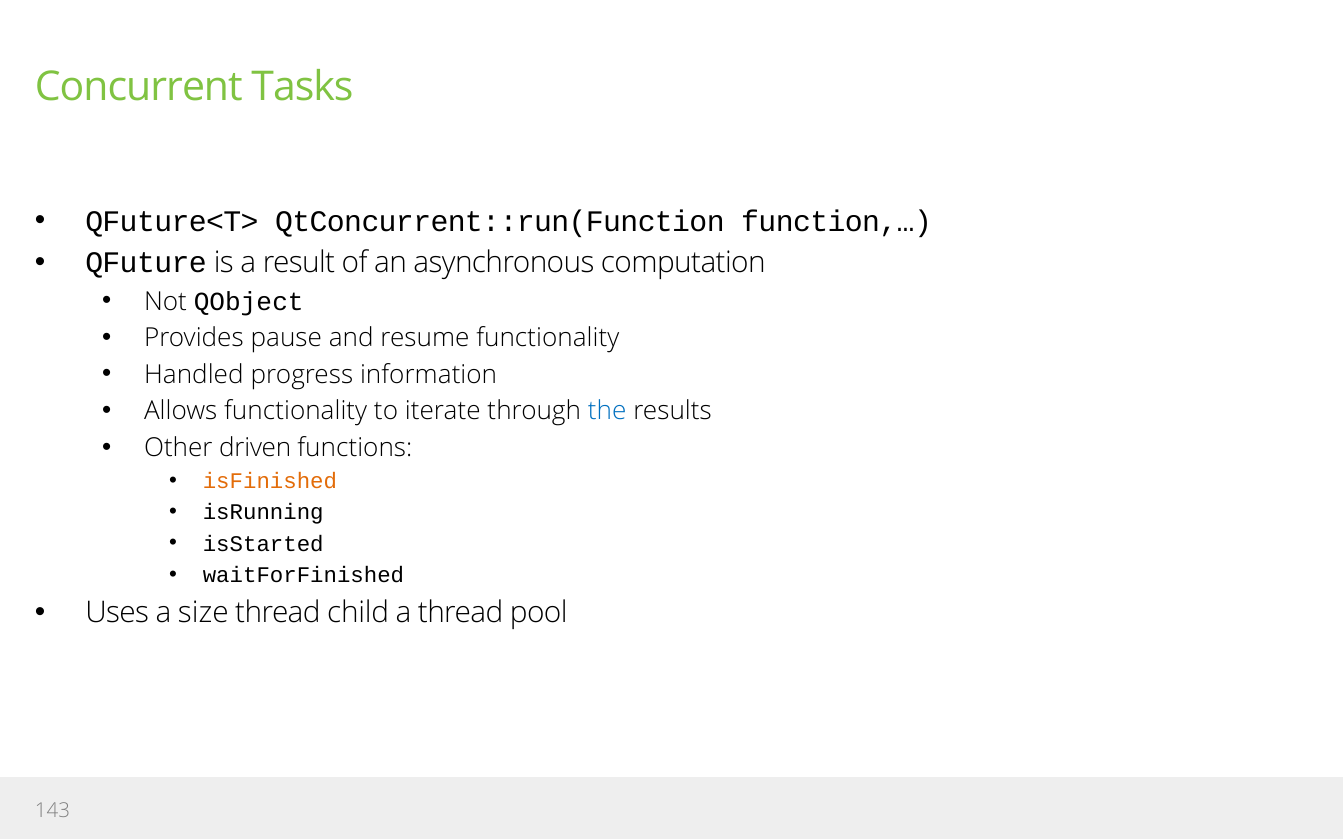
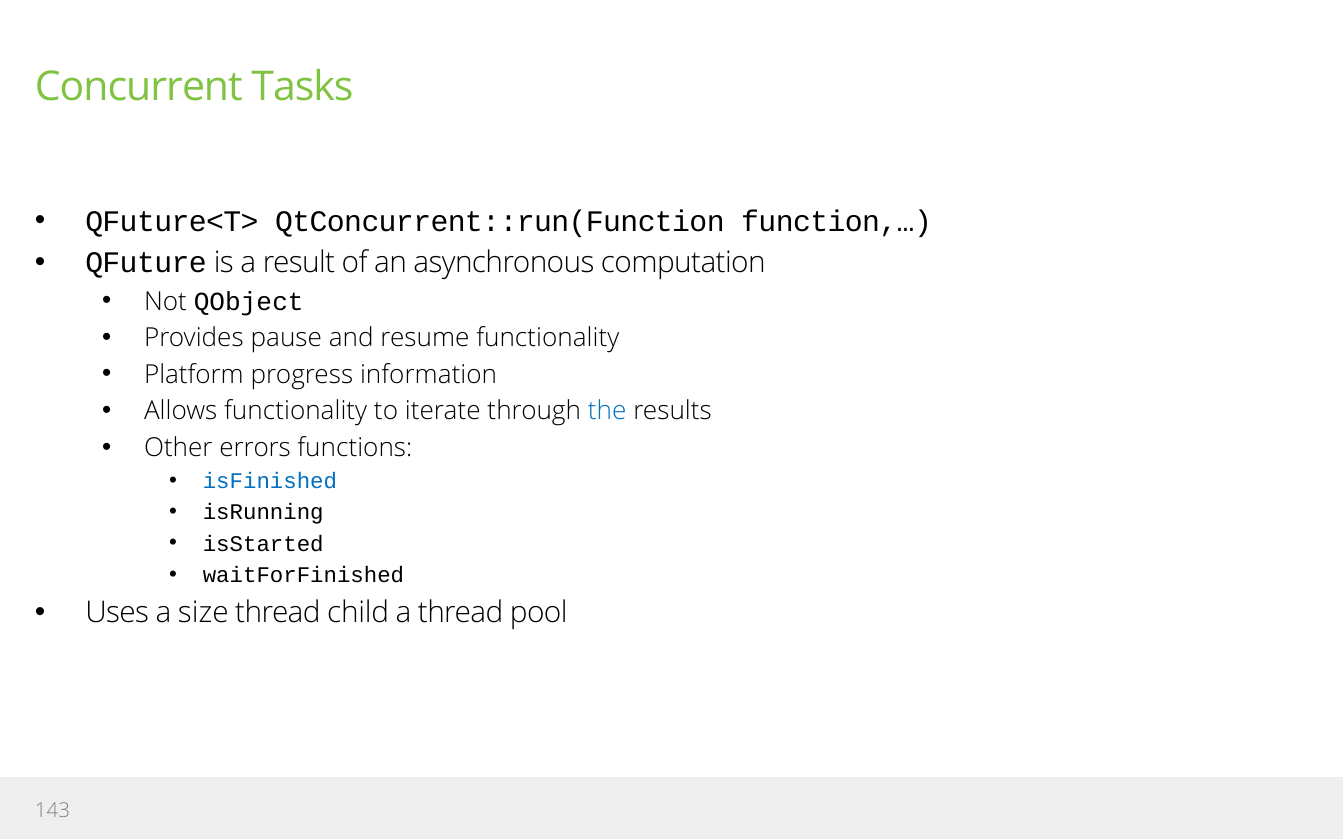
Handled: Handled -> Platform
driven: driven -> errors
isFinished colour: orange -> blue
